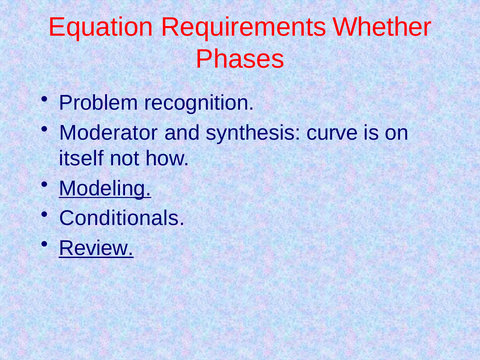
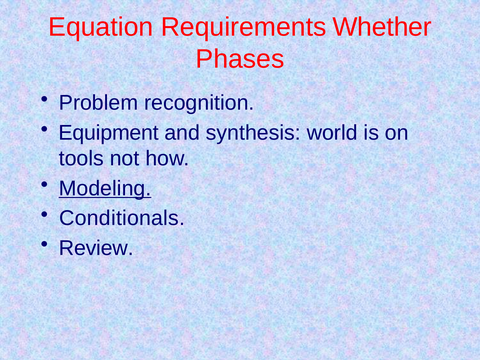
Moderator: Moderator -> Equipment
curve: curve -> world
itself: itself -> tools
Review underline: present -> none
